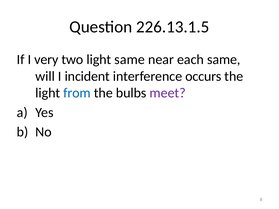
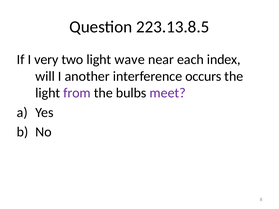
226.13.1.5: 226.13.1.5 -> 223.13.8.5
light same: same -> wave
each same: same -> index
incident: incident -> another
from colour: blue -> purple
